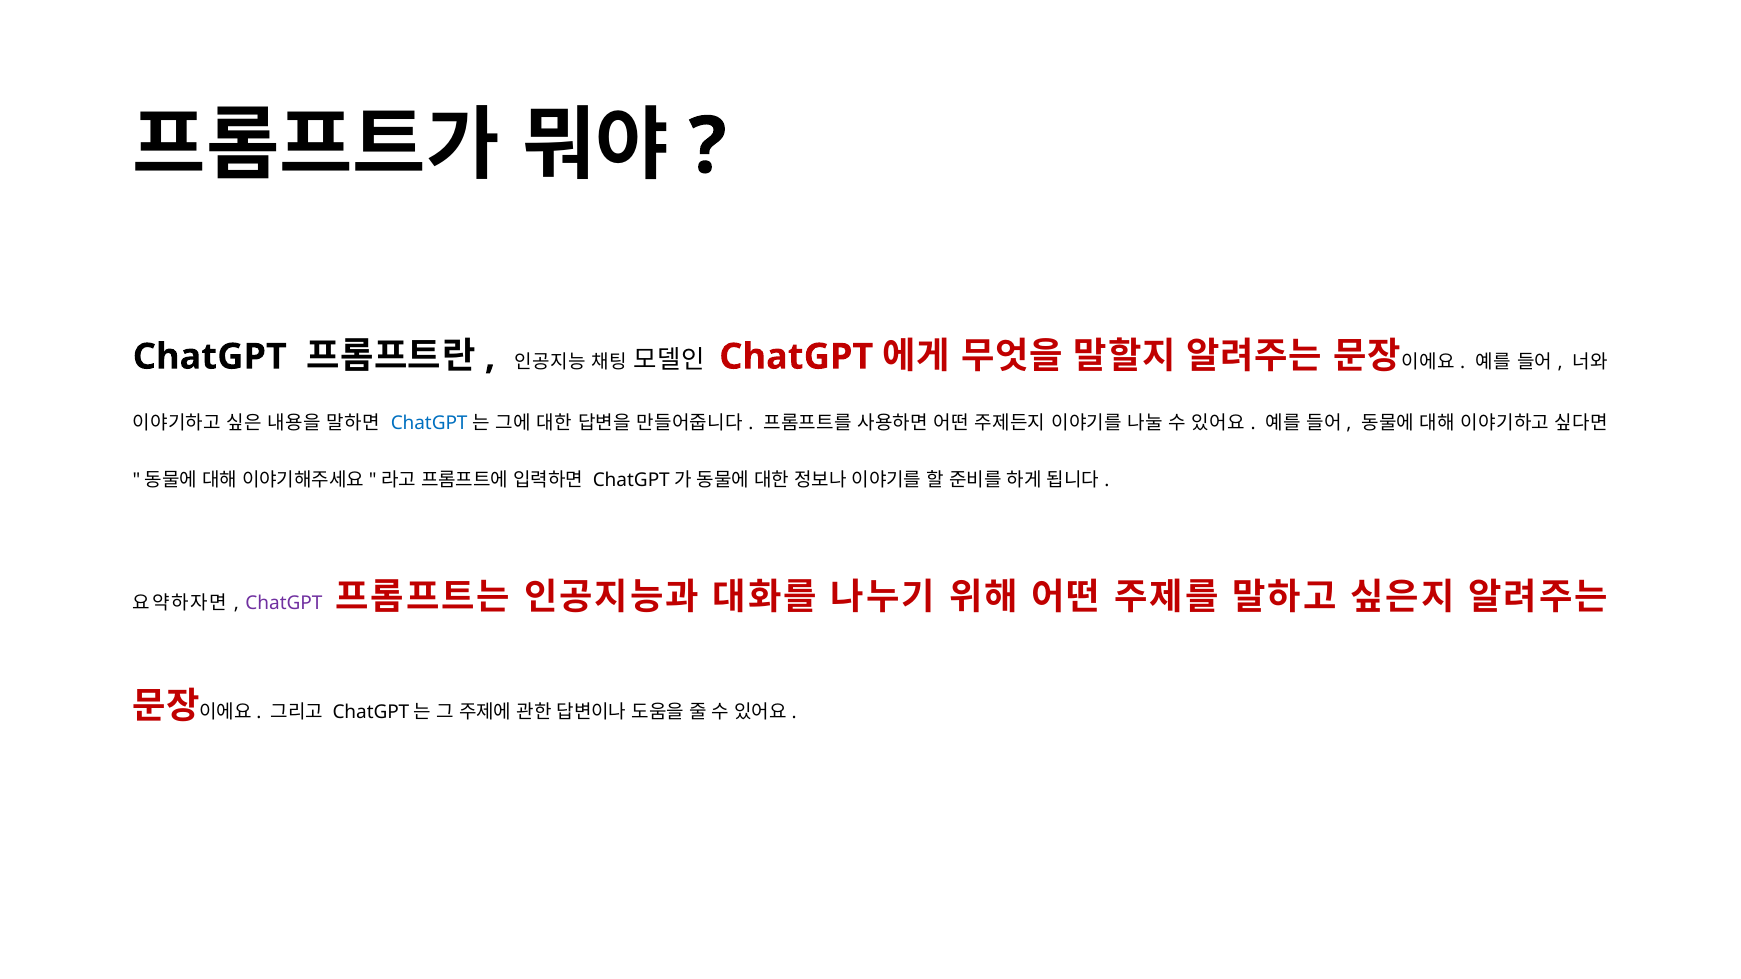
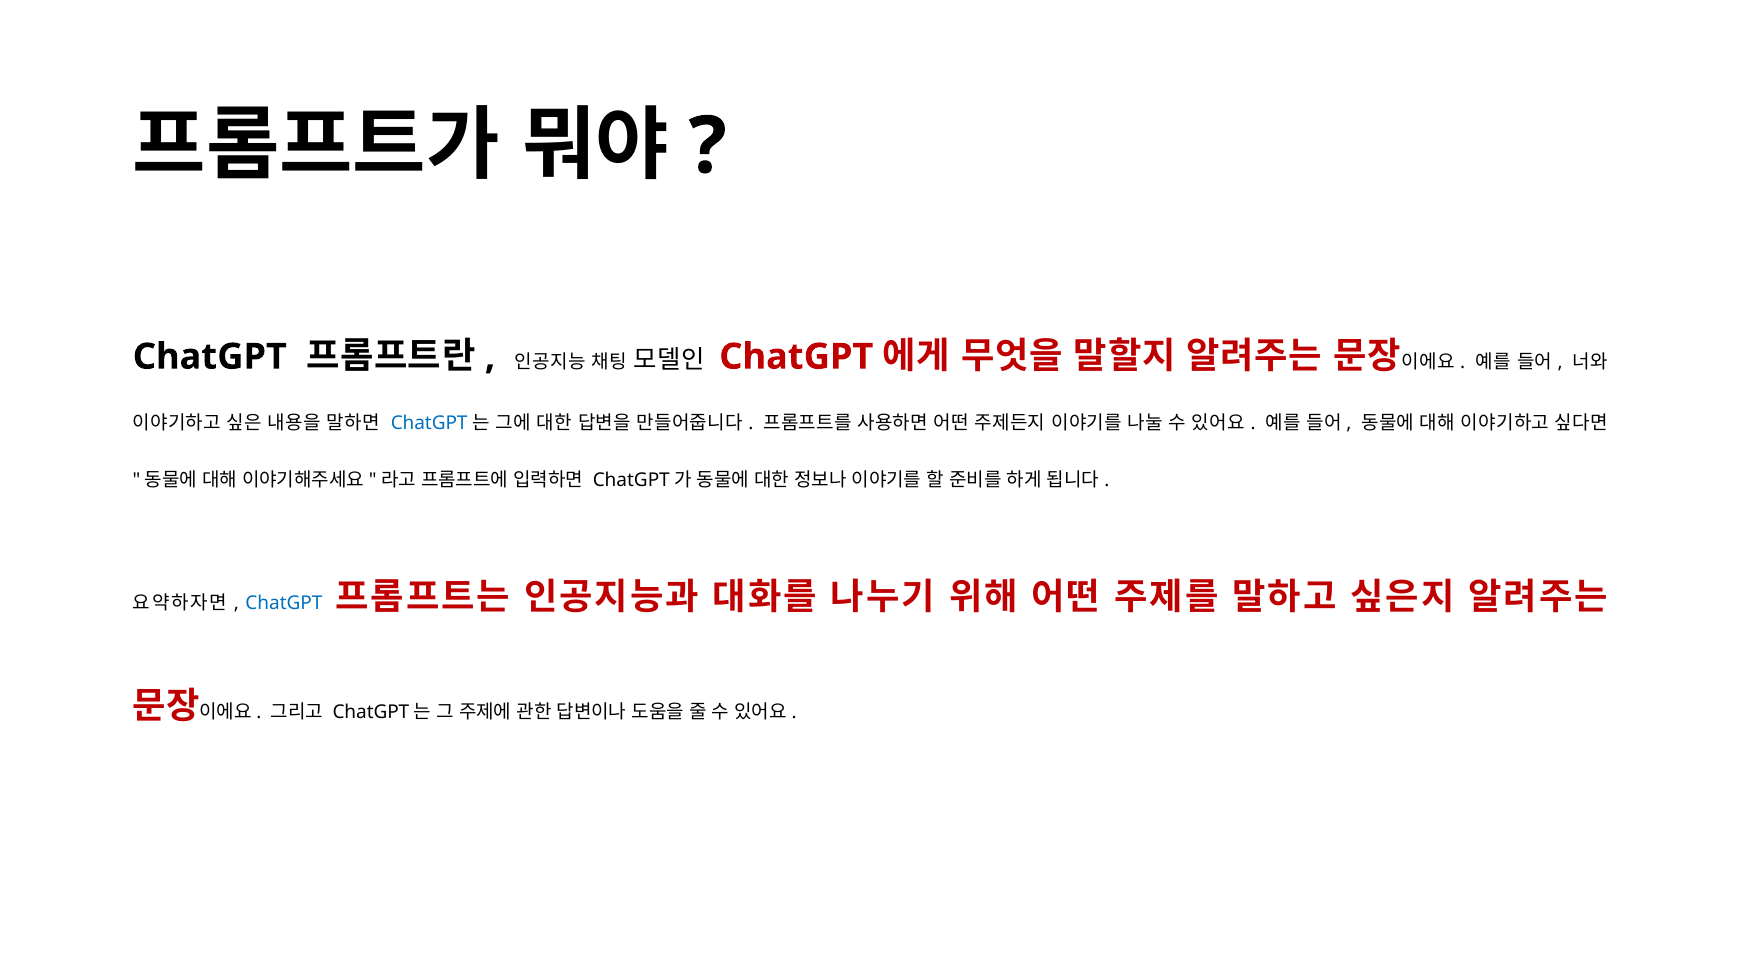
ChatGPT at (284, 604) colour: purple -> blue
